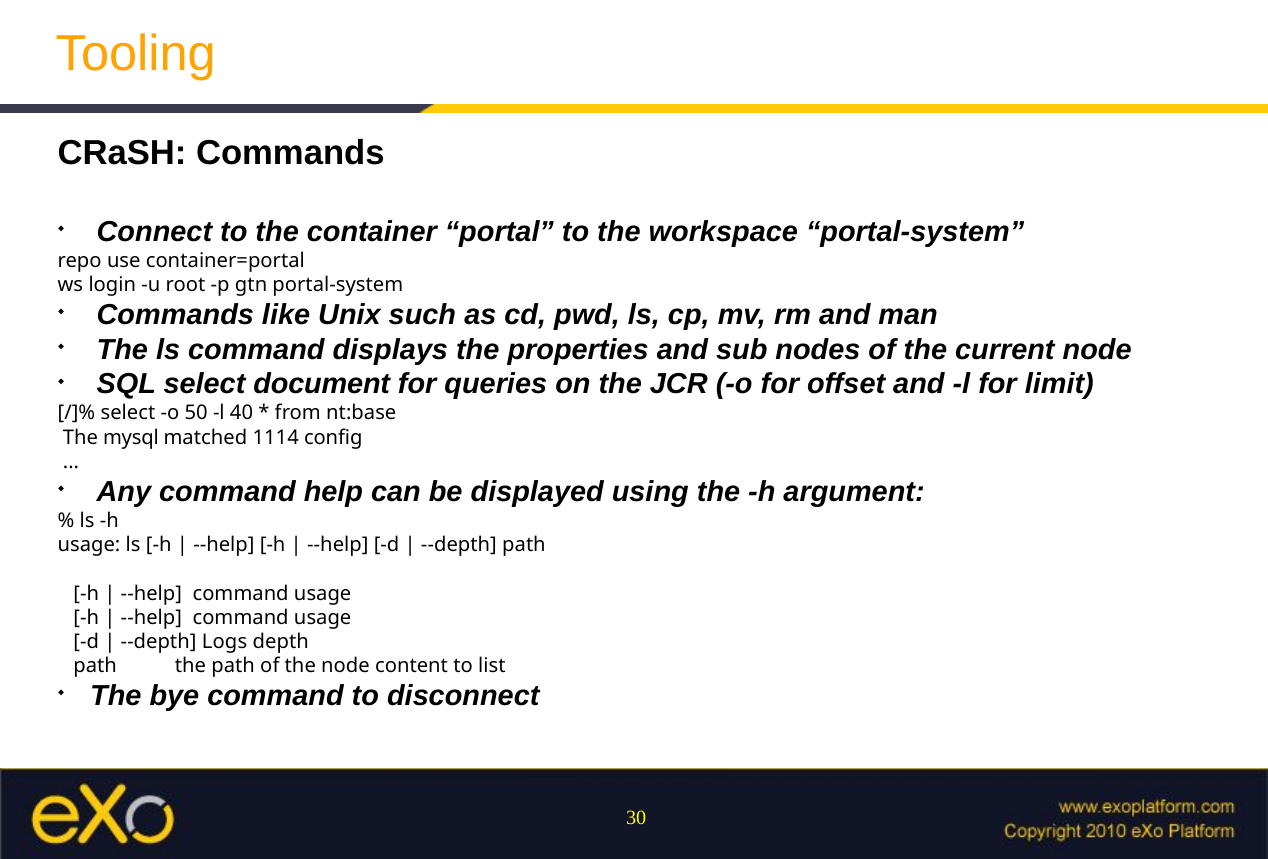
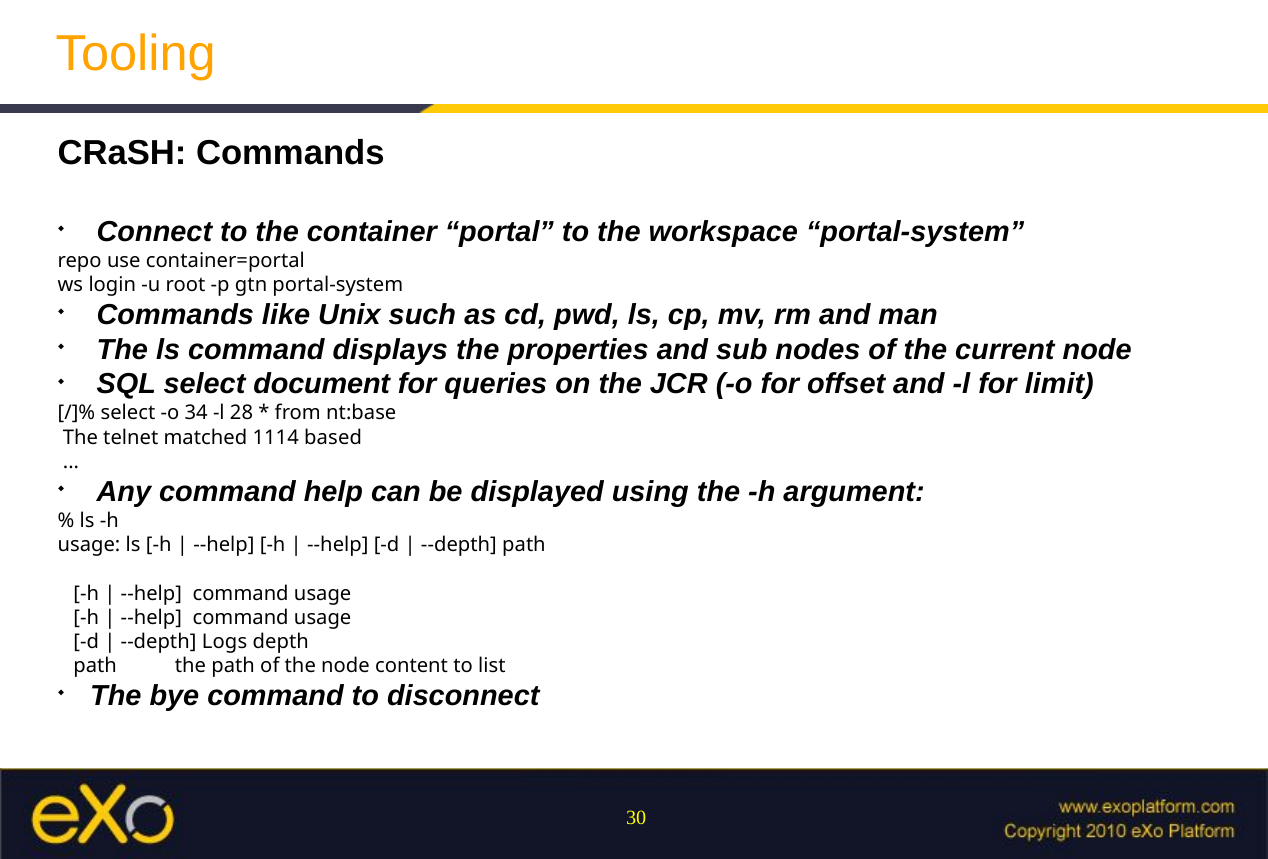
50: 50 -> 34
40: 40 -> 28
mysql: mysql -> telnet
config: config -> based
